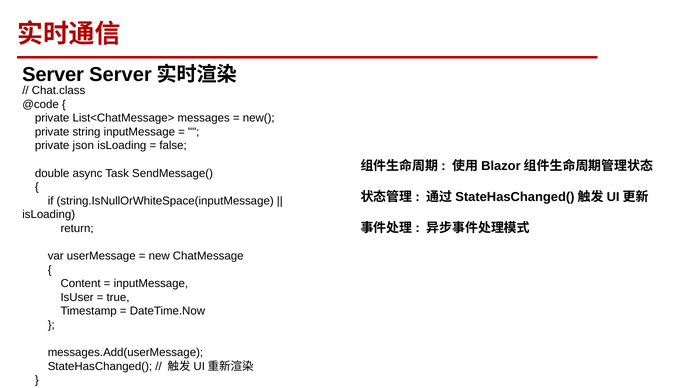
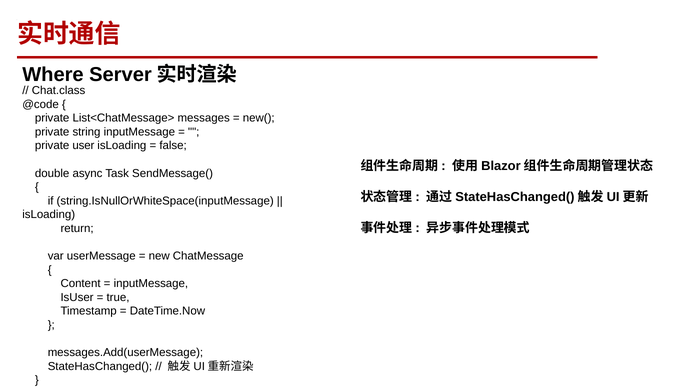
Server at (53, 75): Server -> Where
json: json -> user
